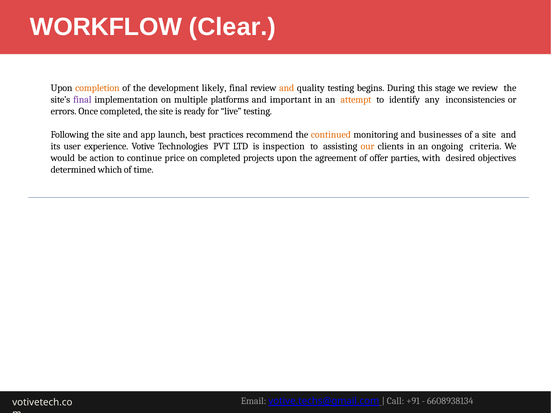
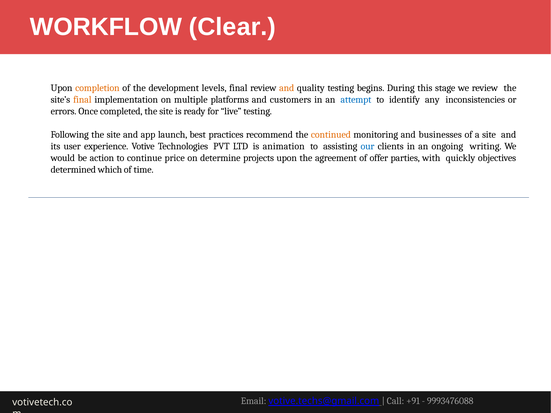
likely: likely -> levels
final at (82, 99) colour: purple -> orange
important: important -> customers
attempt colour: orange -> blue
inspection: inspection -> animation
our colour: orange -> blue
criteria: criteria -> writing
on completed: completed -> determine
desired: desired -> quickly
6608938134: 6608938134 -> 9993476088
